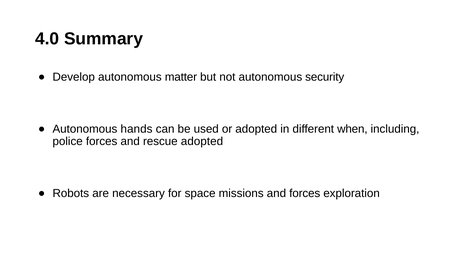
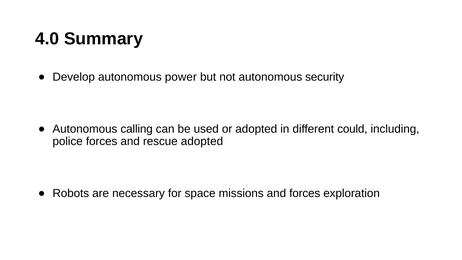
matter: matter -> power
hands: hands -> calling
when: when -> could
